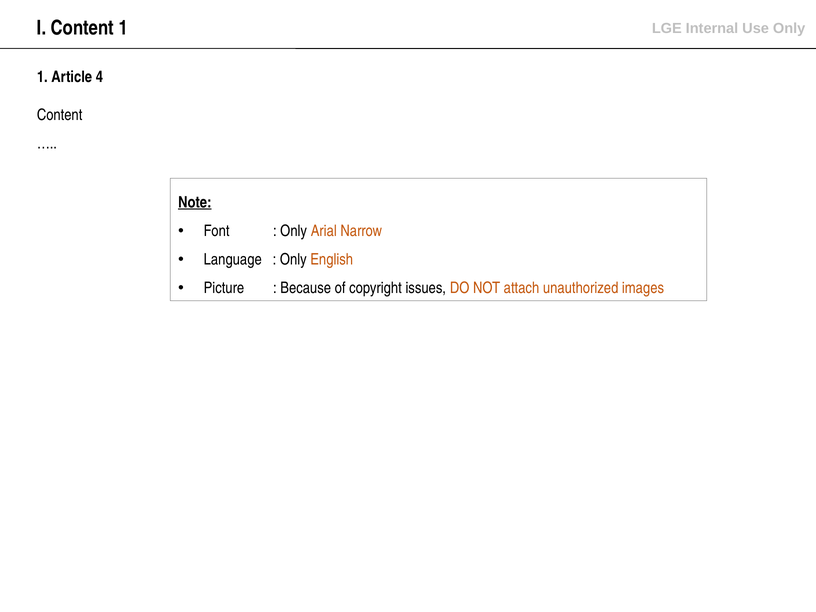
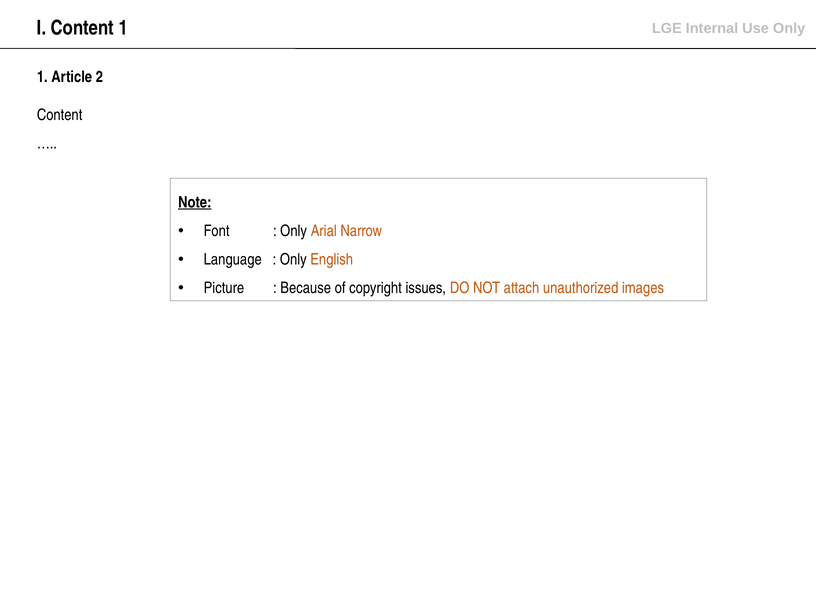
4: 4 -> 2
